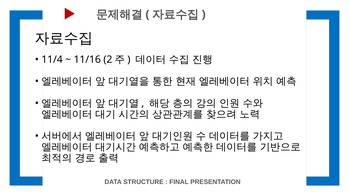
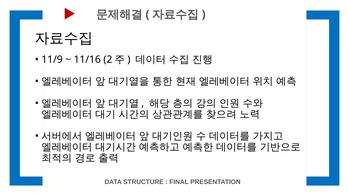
11/4: 11/4 -> 11/9
